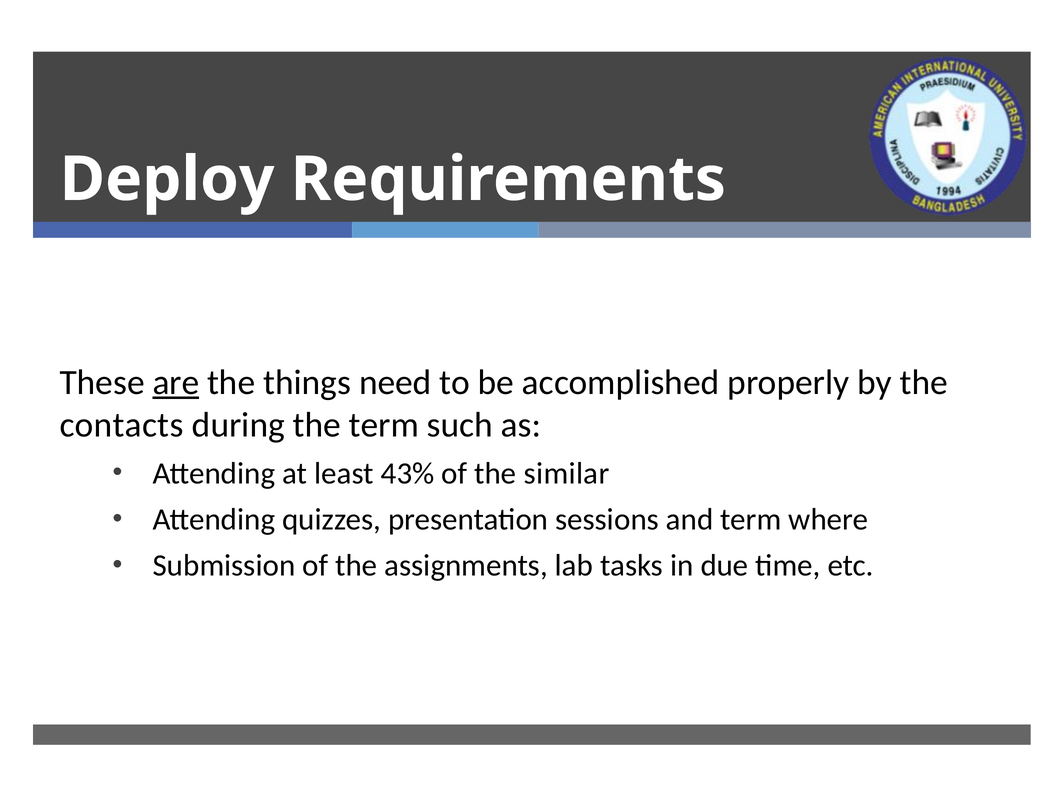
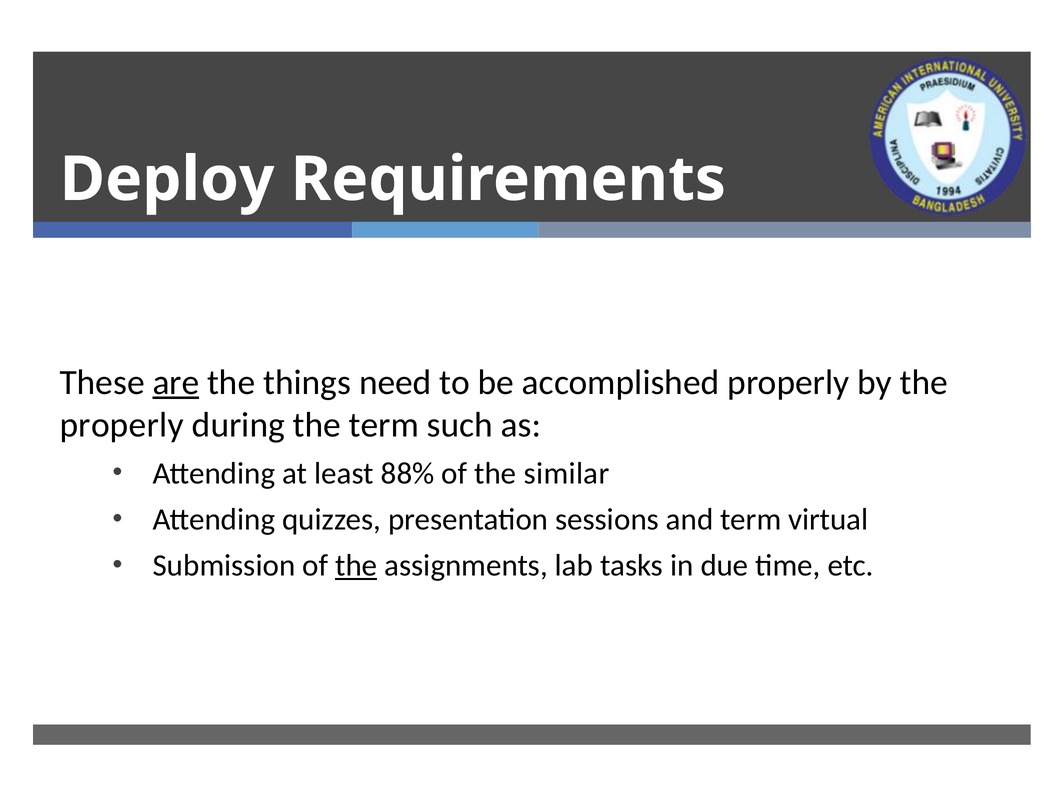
contacts at (122, 425): contacts -> properly
43%: 43% -> 88%
where: where -> virtual
the at (356, 566) underline: none -> present
